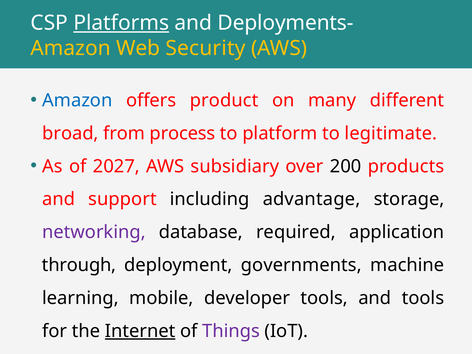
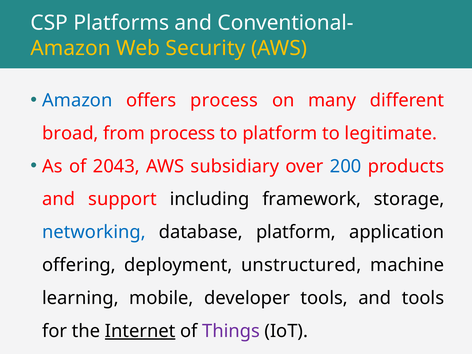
Platforms underline: present -> none
Deployments-: Deployments- -> Conventional-
offers product: product -> process
2027: 2027 -> 2043
200 colour: black -> blue
advantage: advantage -> framework
networking colour: purple -> blue
database required: required -> platform
through: through -> offering
governments: governments -> unstructured
